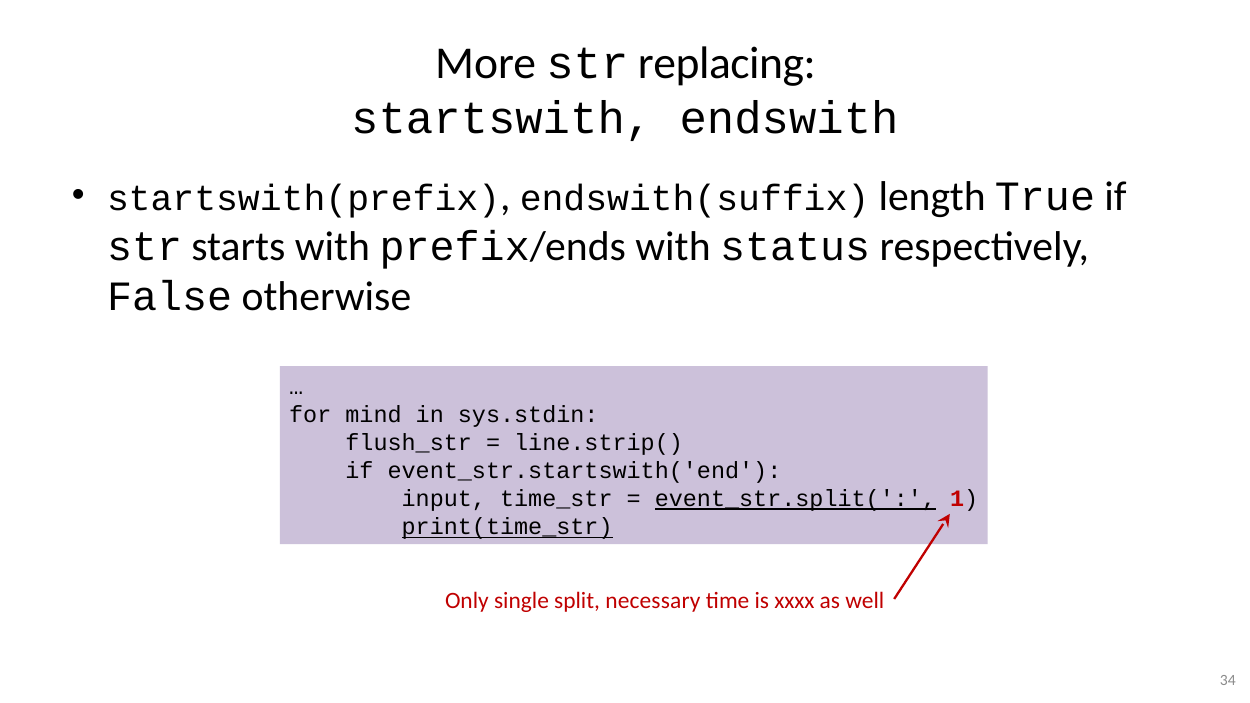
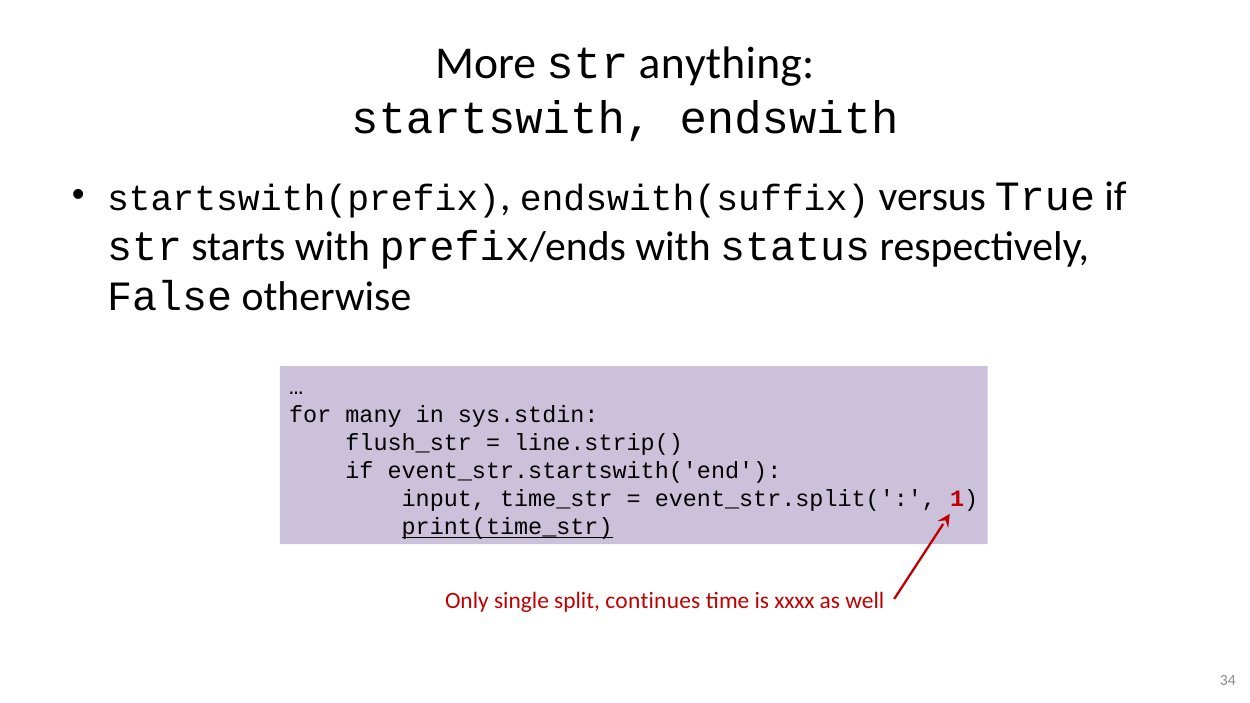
replacing: replacing -> anything
length: length -> versus
mind: mind -> many
event_str.split( underline: present -> none
necessary: necessary -> continues
